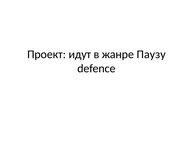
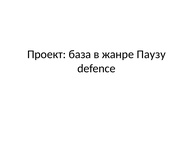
идут: идут -> база
